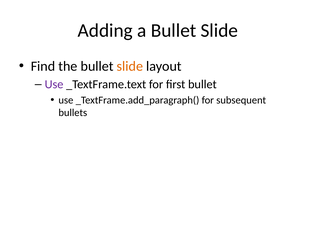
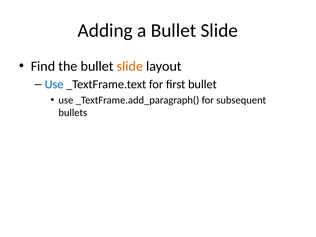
Use at (54, 84) colour: purple -> blue
